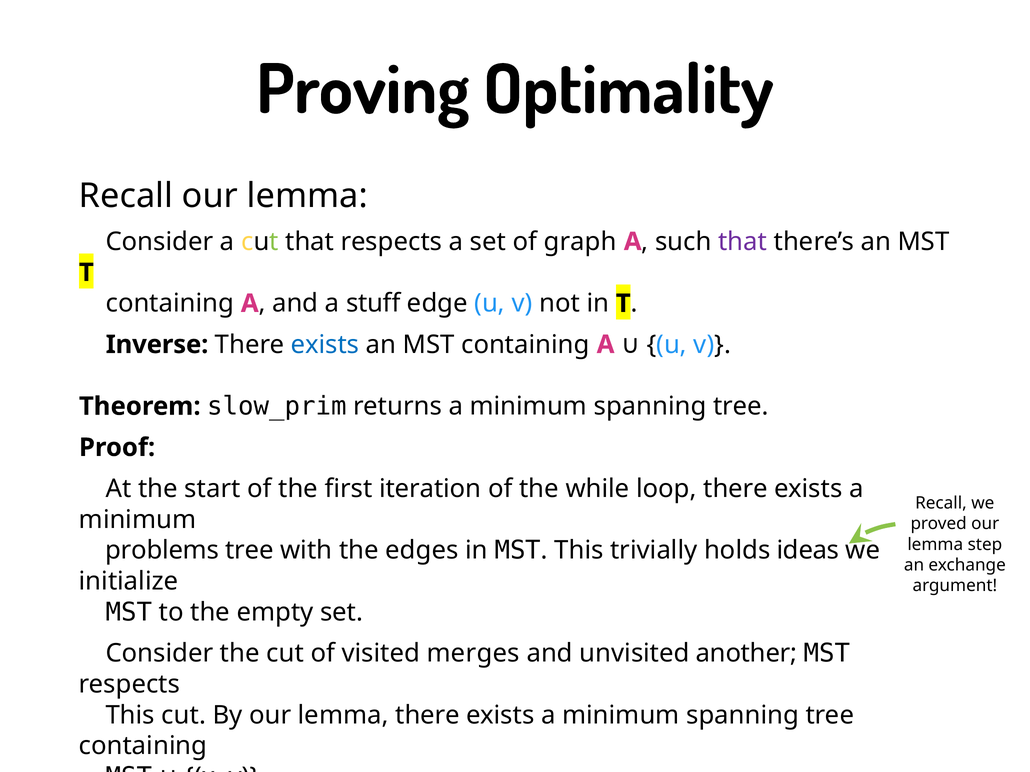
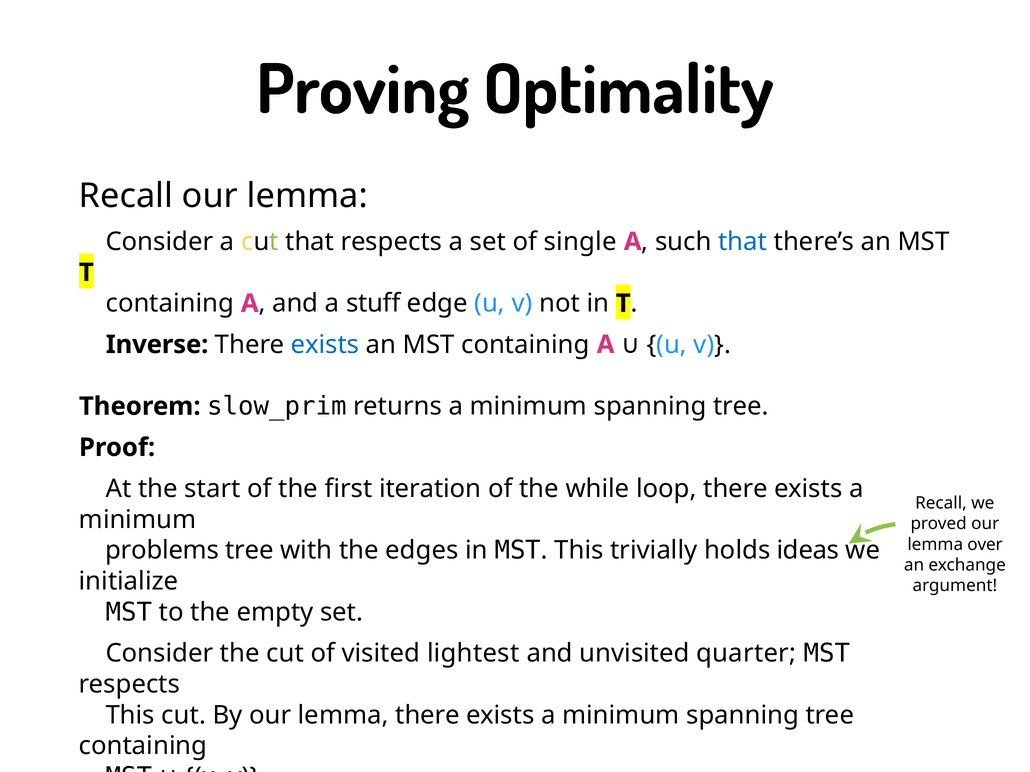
graph: graph -> single
that at (743, 242) colour: purple -> blue
step: step -> over
merges: merges -> lightest
another: another -> quarter
